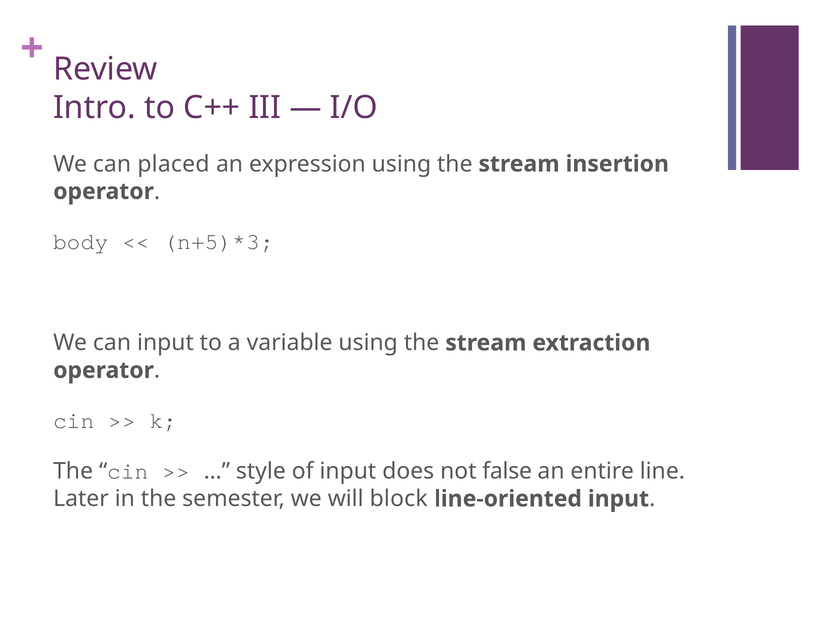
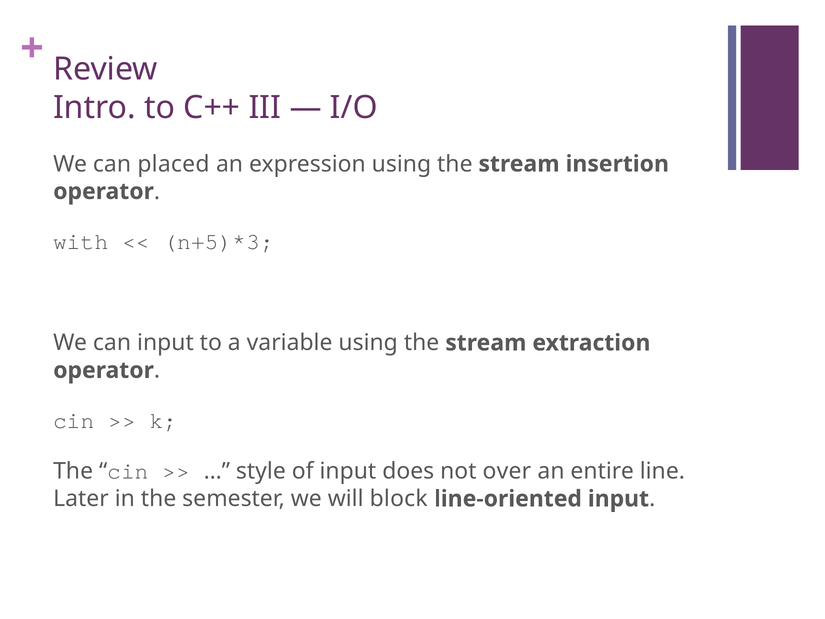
body: body -> with
false: false -> over
